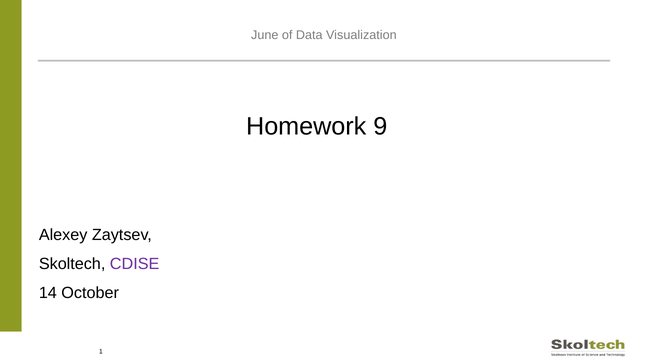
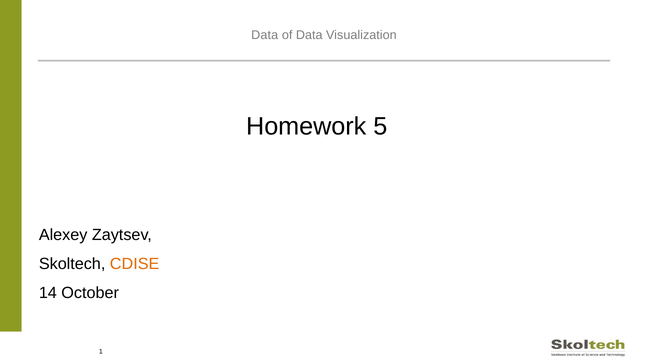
June at (265, 35): June -> Data
9: 9 -> 5
CDISE colour: purple -> orange
